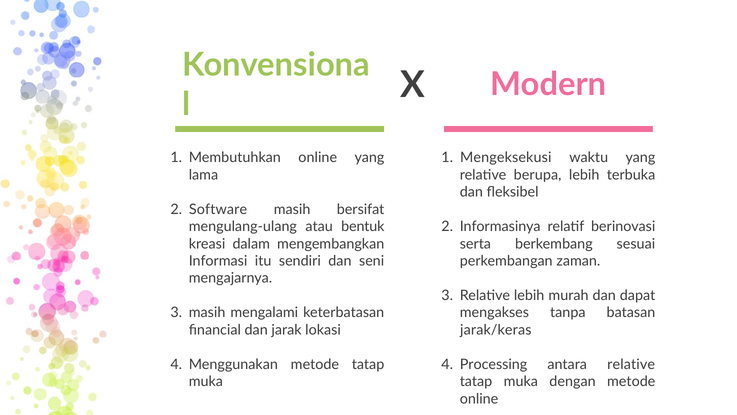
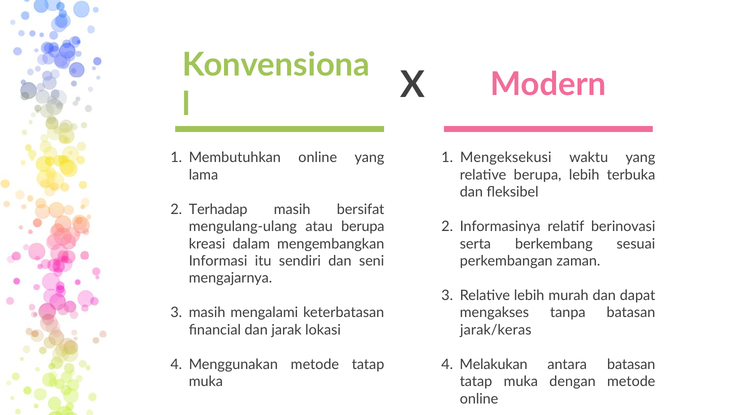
Software: Software -> Terhadap
atau bentuk: bentuk -> berupa
Processing: Processing -> Melakukan
antara relative: relative -> batasan
